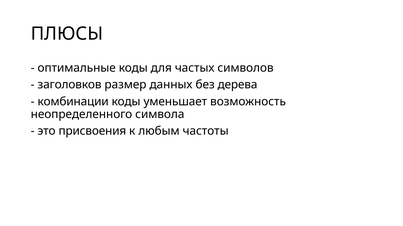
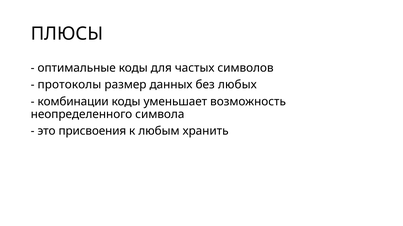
заголовков: заголовков -> протоколы
дерева: дерева -> любых
частоты: частоты -> хранить
